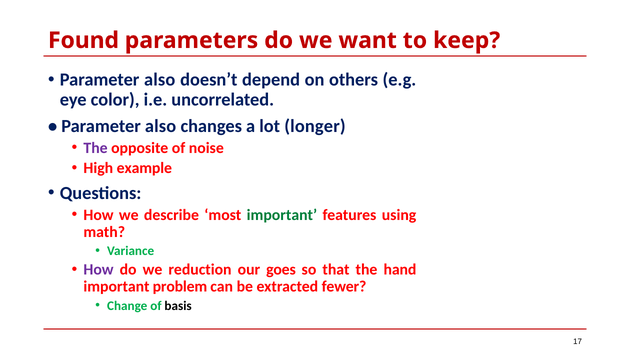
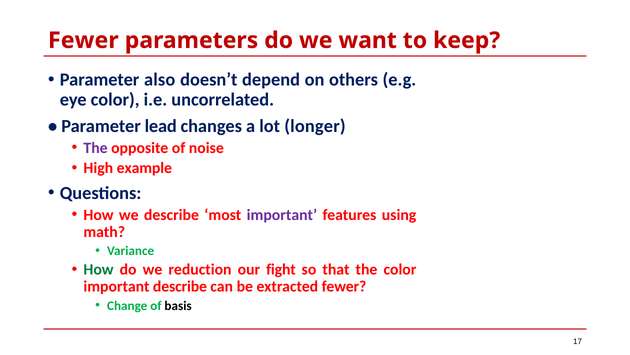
Found at (83, 40): Found -> Fewer
also at (161, 126): also -> lead
important at (282, 214) colour: green -> purple
How at (99, 269) colour: purple -> green
goes: goes -> fight
the hand: hand -> color
important problem: problem -> describe
